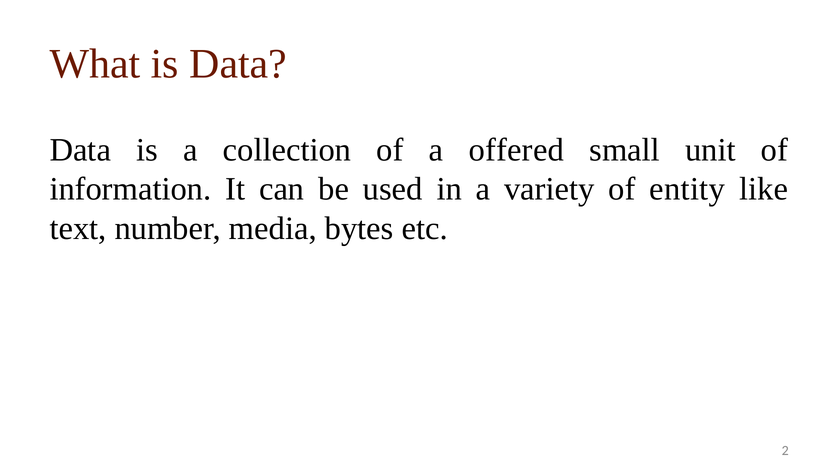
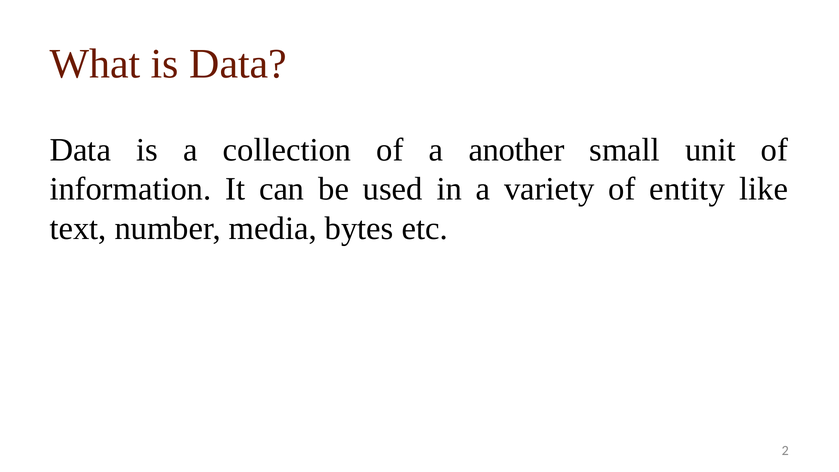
offered: offered -> another
